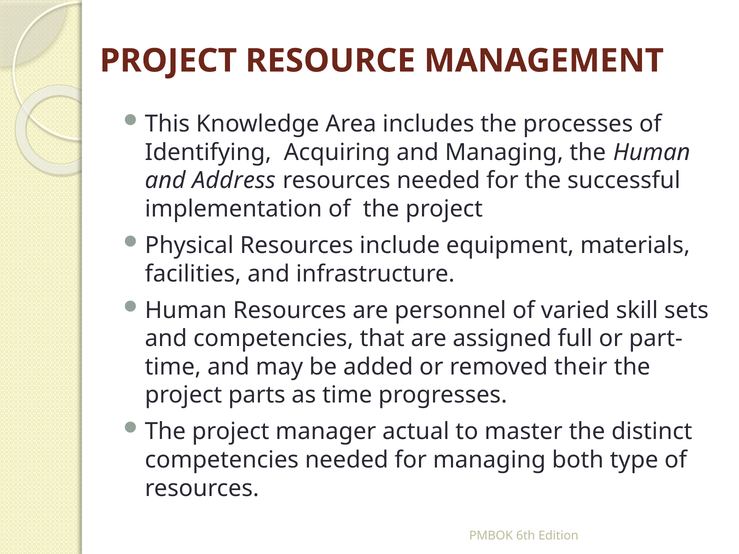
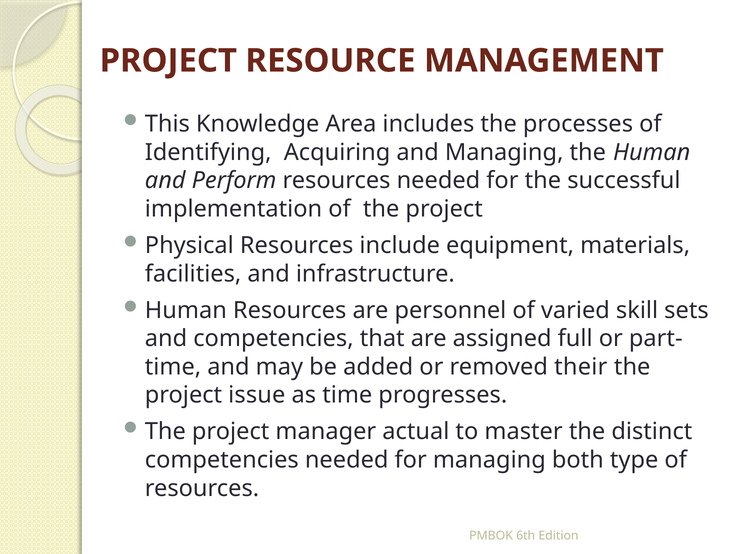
Address: Address -> Perform
parts: parts -> issue
